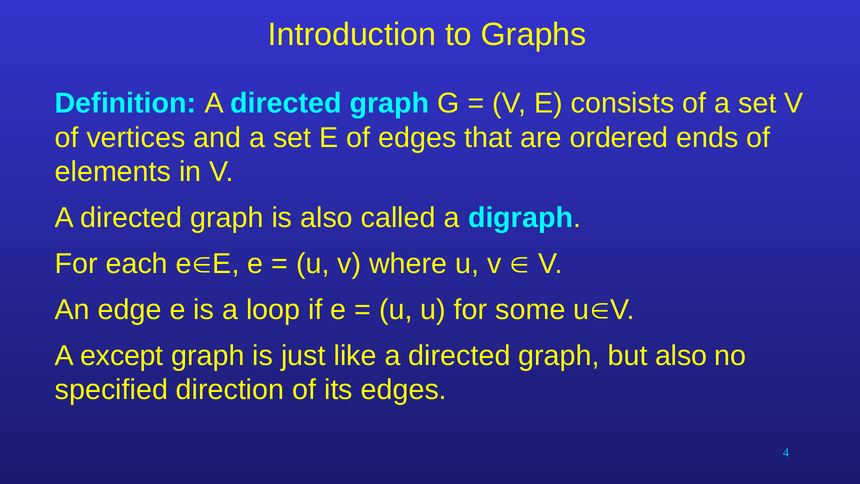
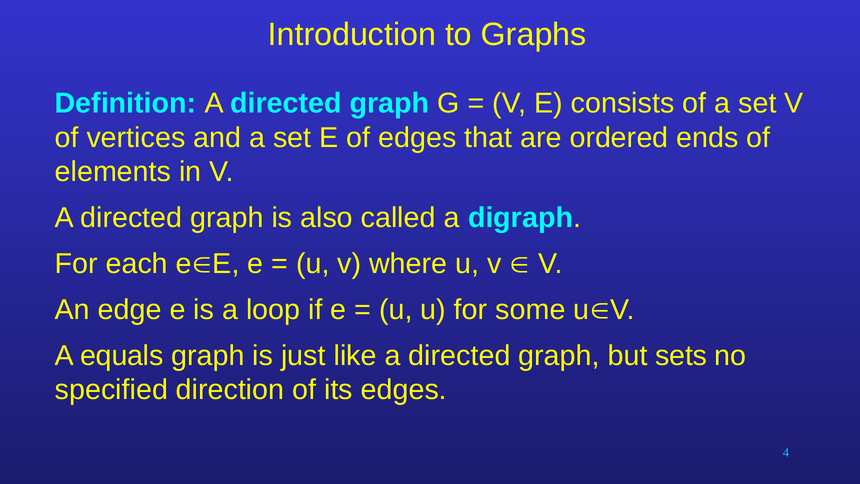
except: except -> equals
but also: also -> sets
